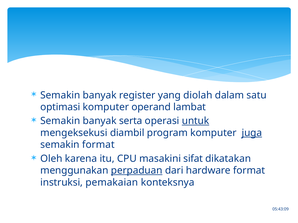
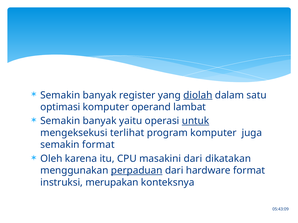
diolah underline: none -> present
serta: serta -> yaitu
diambil: diambil -> terlihat
juga underline: present -> none
masakini sifat: sifat -> dari
pemakaian: pemakaian -> merupakan
